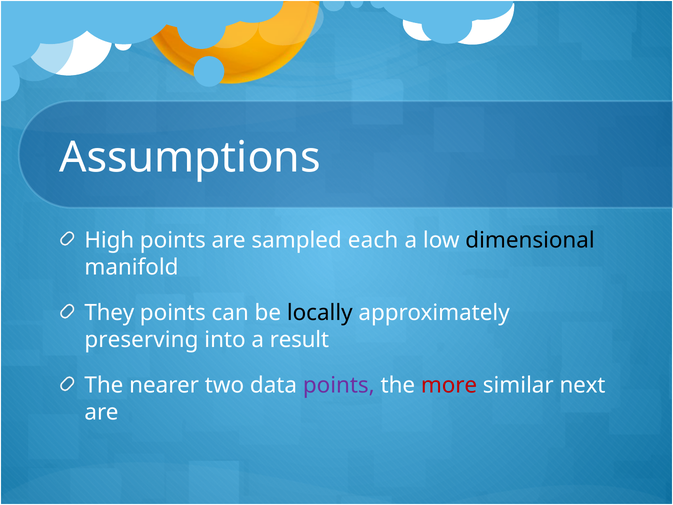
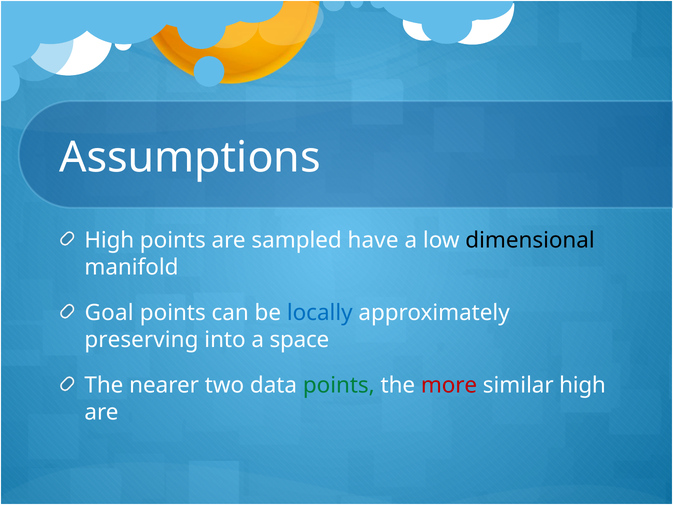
each: each -> have
They: They -> Goal
locally colour: black -> blue
result: result -> space
points at (339, 385) colour: purple -> green
similar next: next -> high
